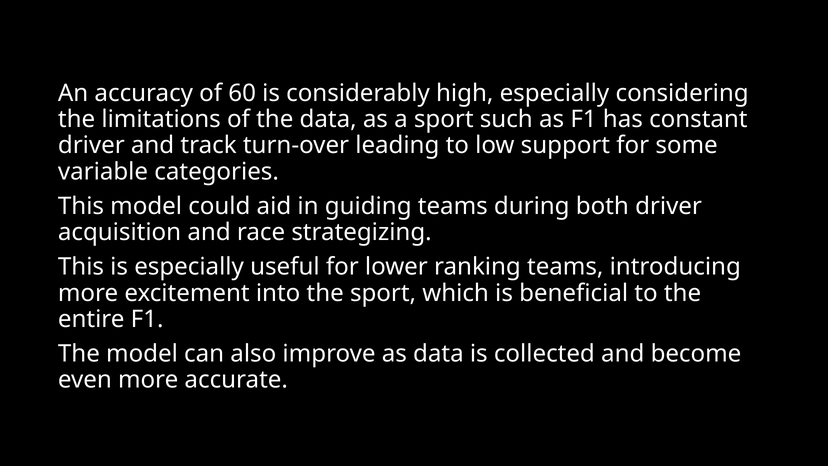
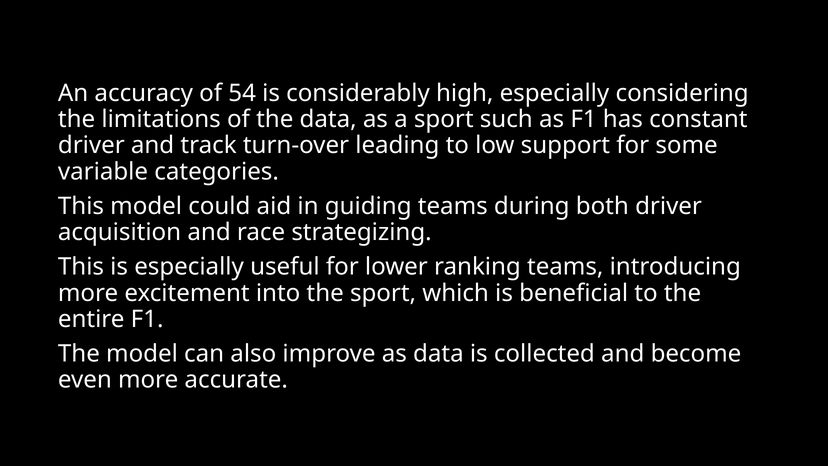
60: 60 -> 54
